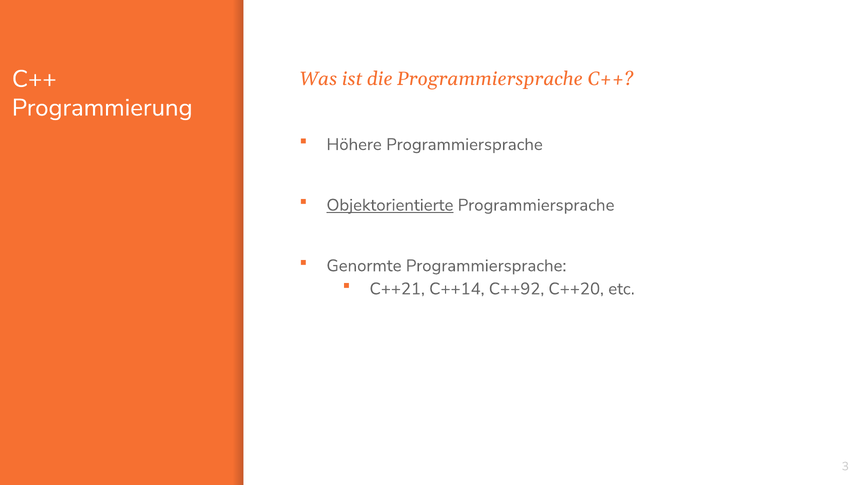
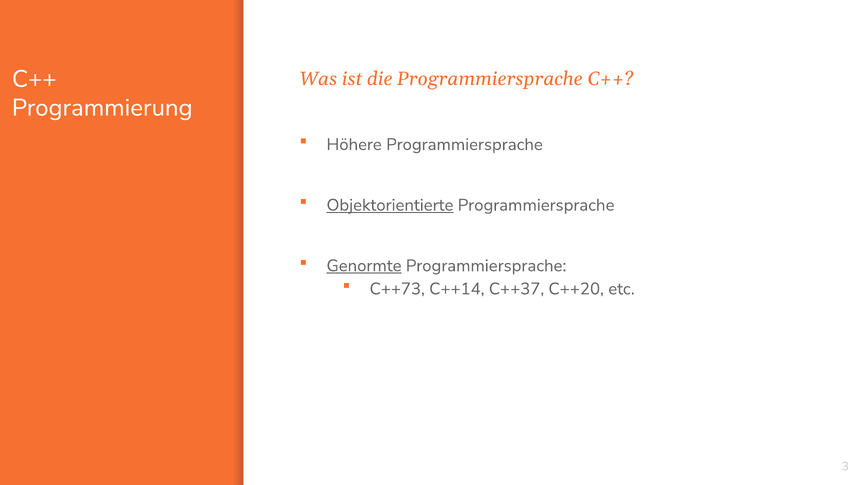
Genormte underline: none -> present
C++21: C++21 -> C++73
C++92: C++92 -> C++37
